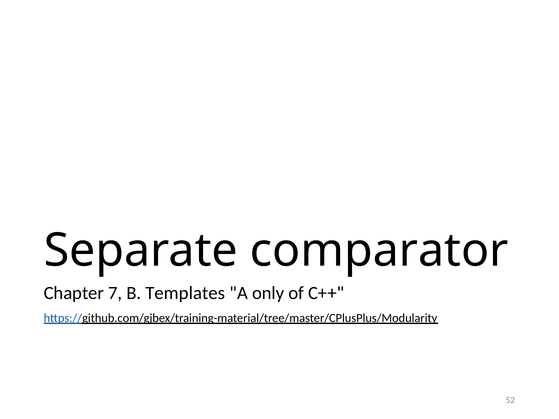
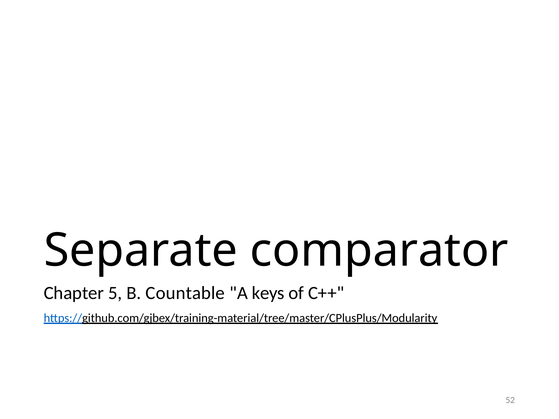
7: 7 -> 5
Templates: Templates -> Countable
only: only -> keys
